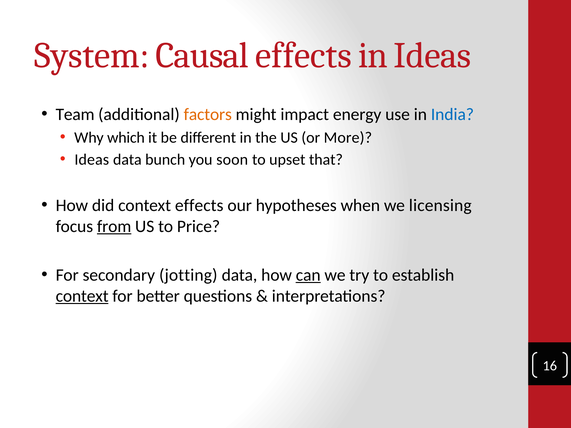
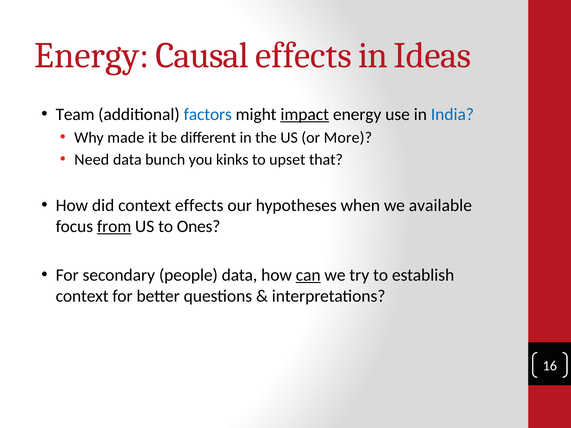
System at (92, 55): System -> Energy
factors colour: orange -> blue
impact underline: none -> present
which: which -> made
Ideas at (92, 160): Ideas -> Need
soon: soon -> kinks
licensing: licensing -> available
Price: Price -> Ones
jotting: jotting -> people
context at (82, 296) underline: present -> none
